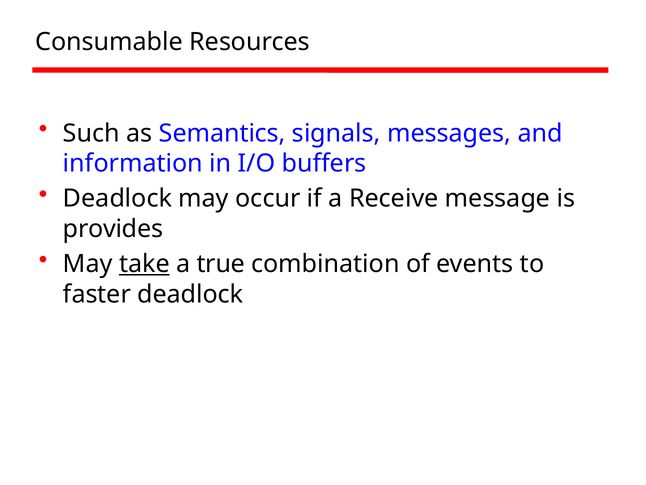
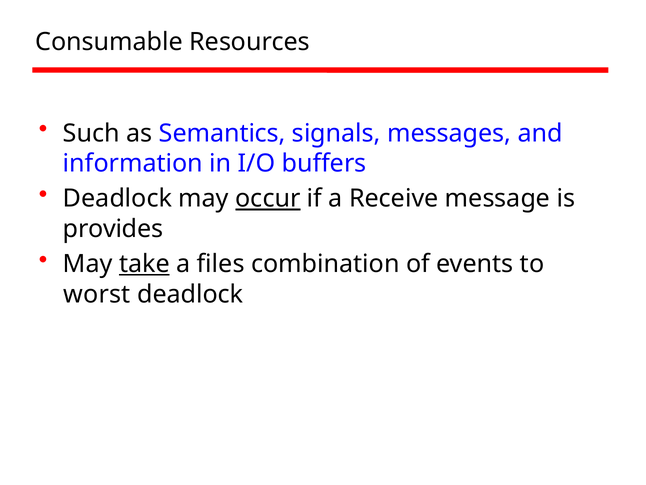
occur underline: none -> present
true: true -> files
faster: faster -> worst
